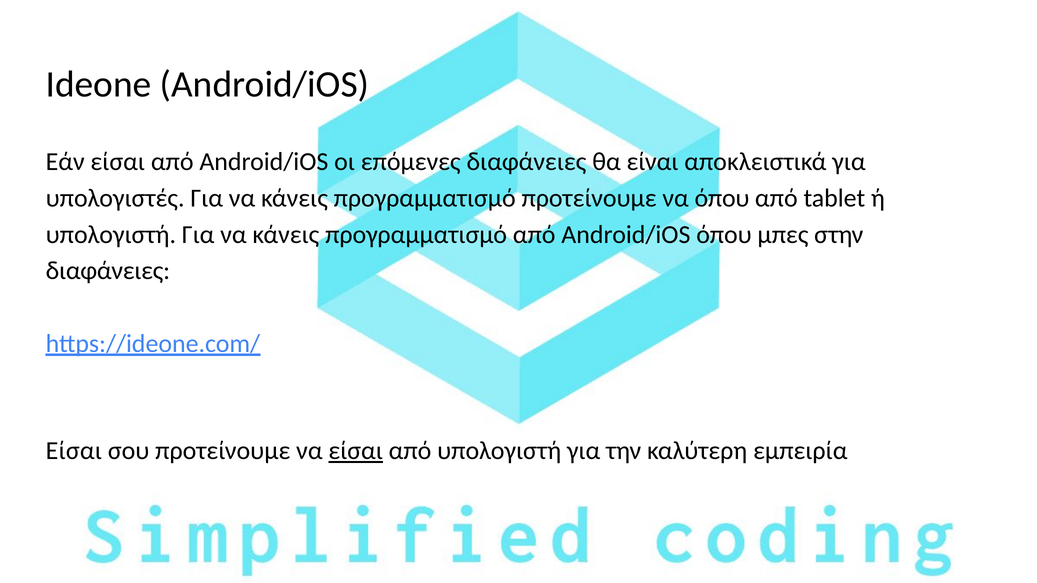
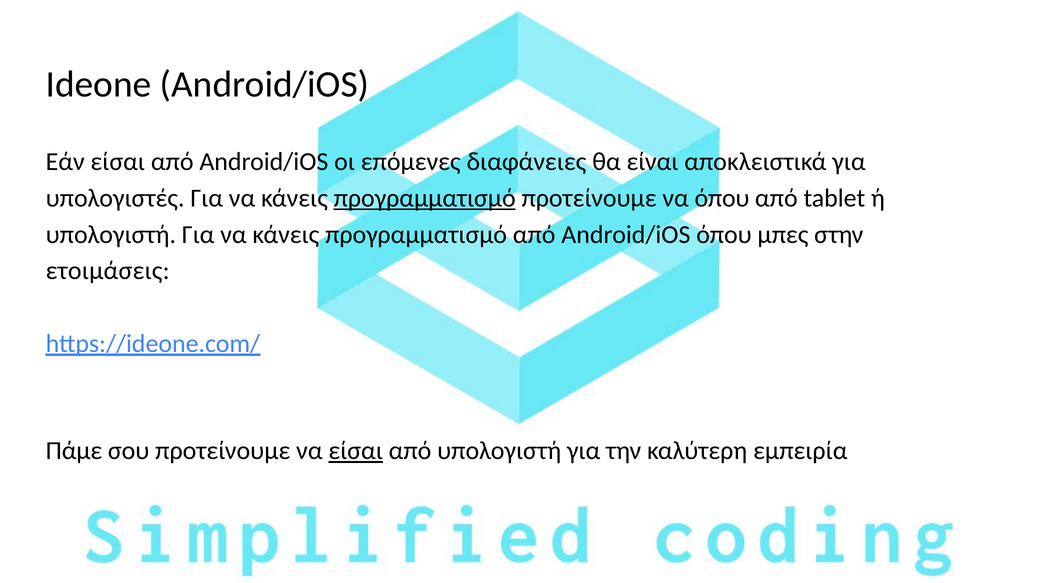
προγραμματισμό at (425, 198) underline: none -> present
διαφάνειες at (108, 271): διαφάνειες -> ετοιμάσεις
Είσαι at (74, 451): Είσαι -> Πάμε
